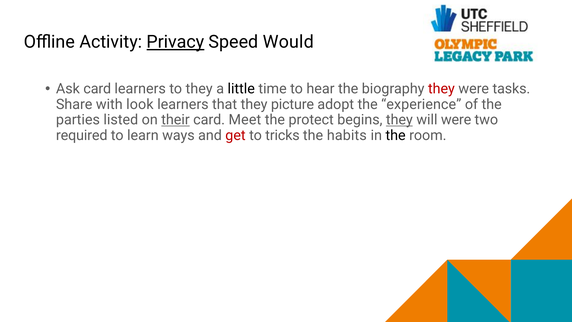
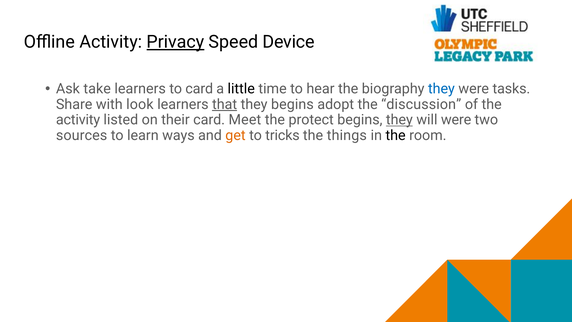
Would: Would -> Device
Ask card: card -> take
to they: they -> card
they at (441, 89) colour: red -> blue
that underline: none -> present
they picture: picture -> begins
experience: experience -> discussion
parties at (78, 120): parties -> activity
their underline: present -> none
required: required -> sources
get colour: red -> orange
habits: habits -> things
